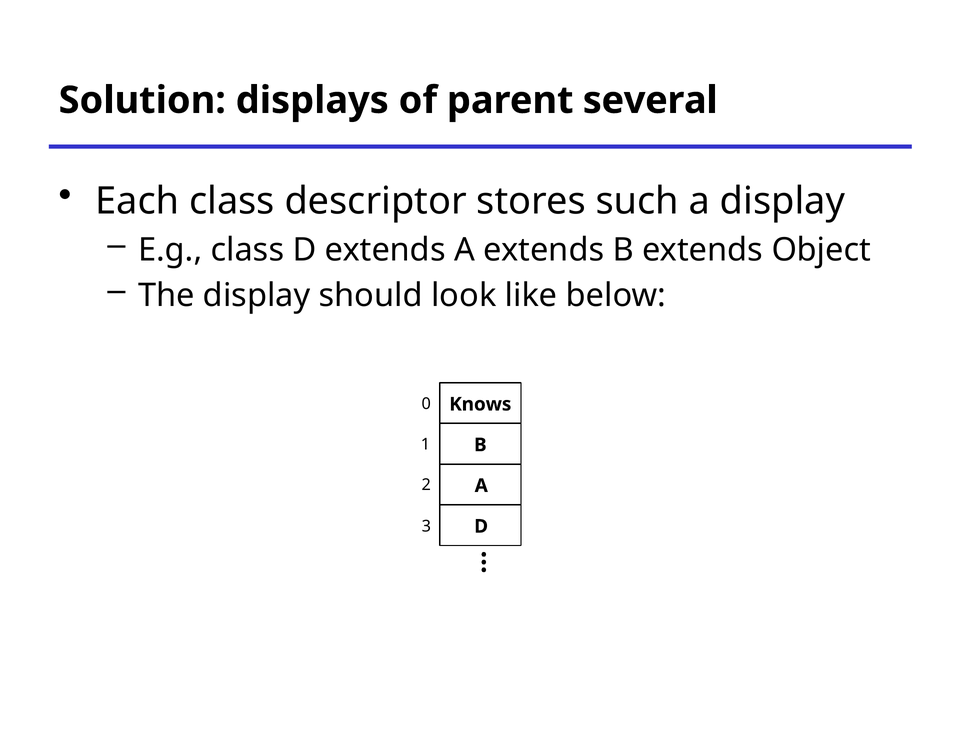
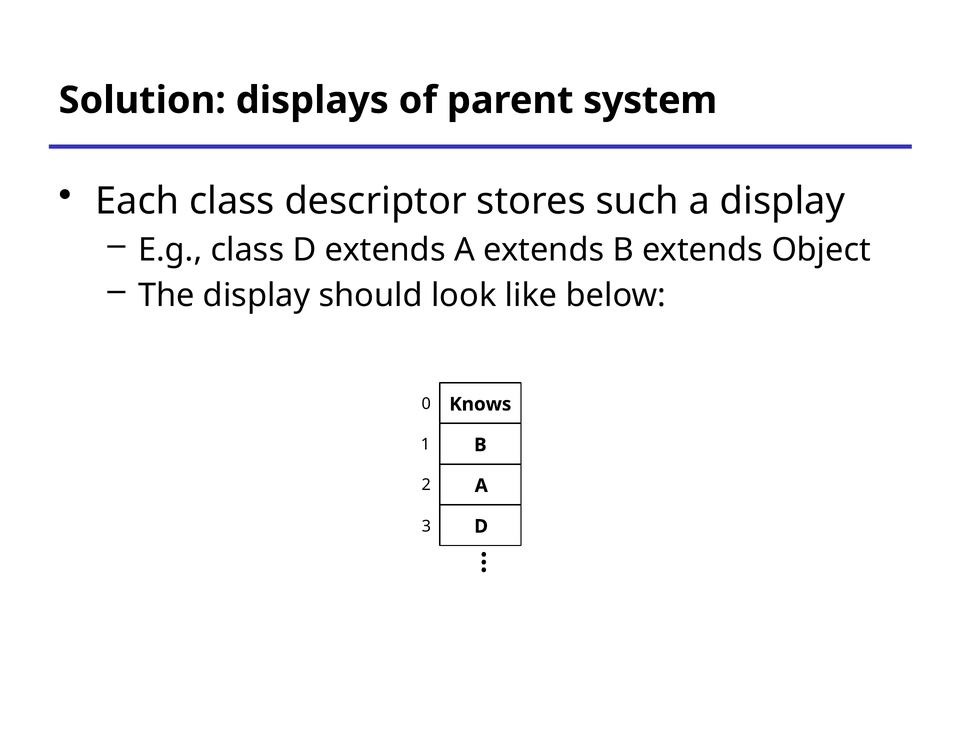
several: several -> system
